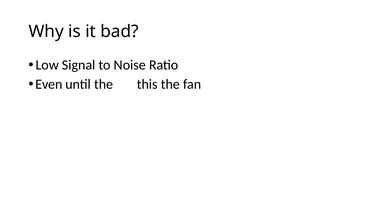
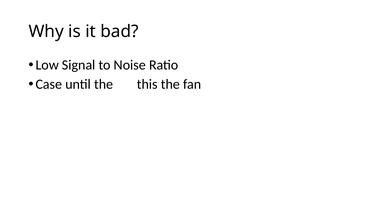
Even: Even -> Case
